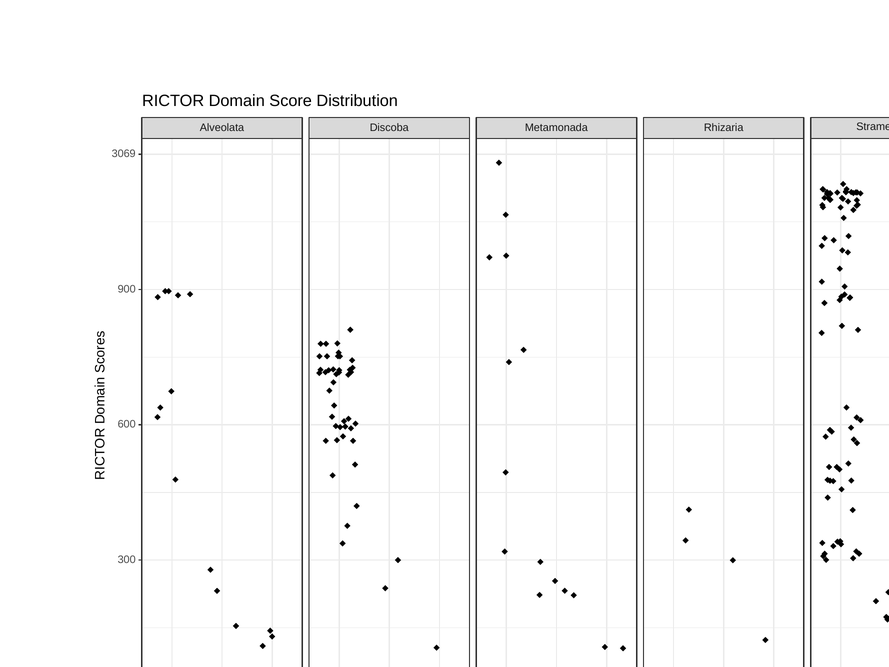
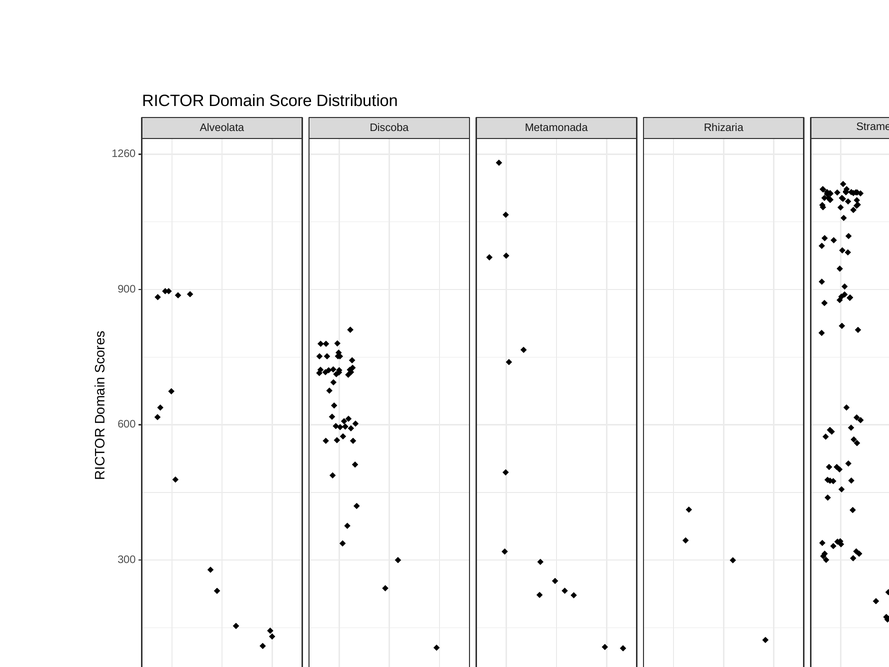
3069: 3069 -> 1260
